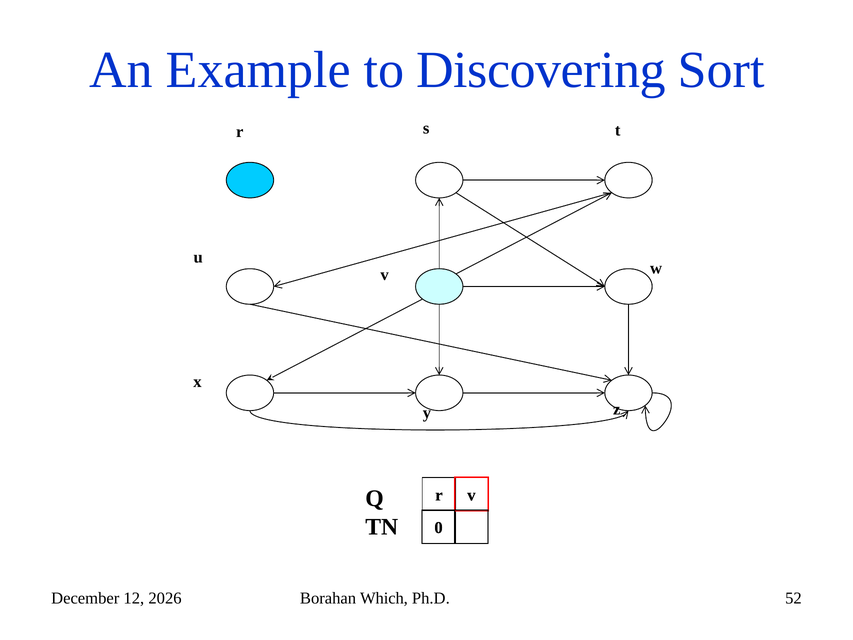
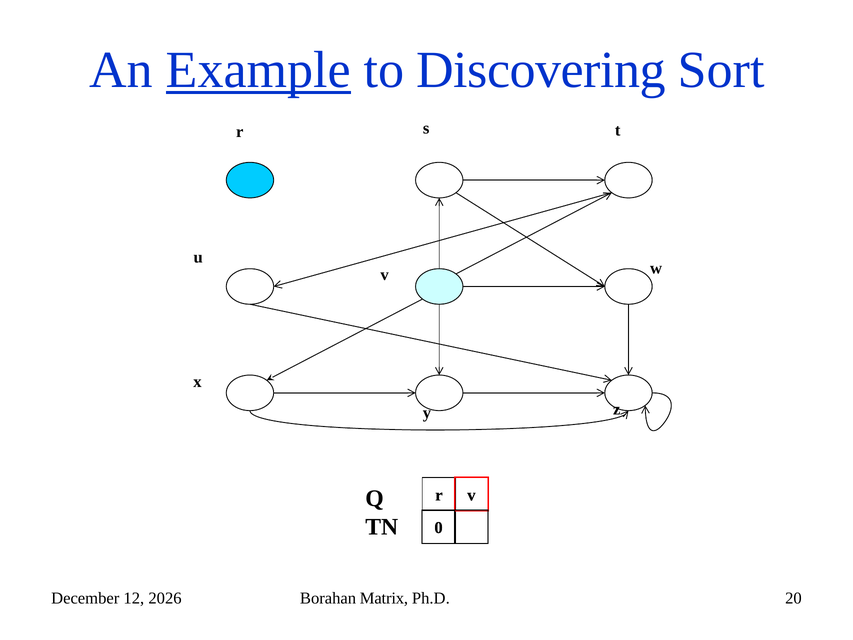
Example underline: none -> present
Which: Which -> Matrix
52: 52 -> 20
